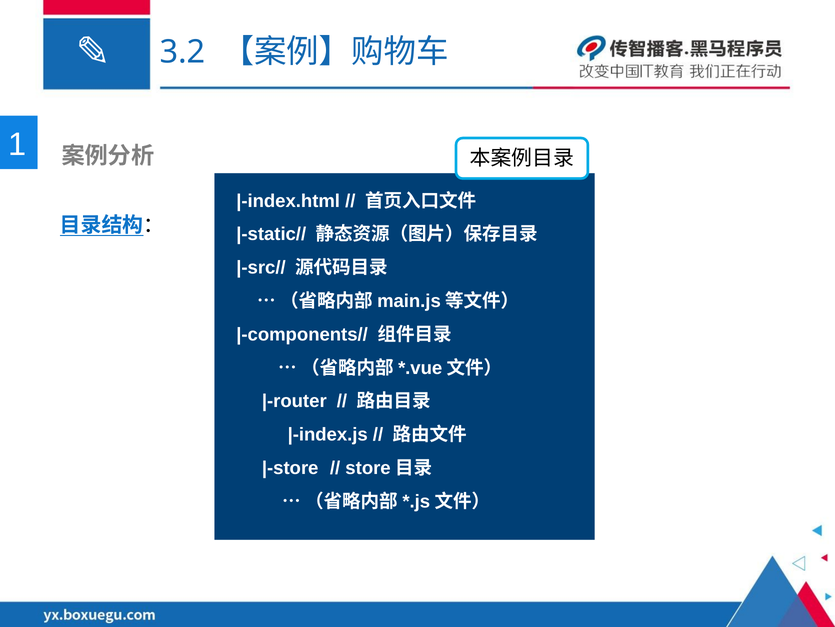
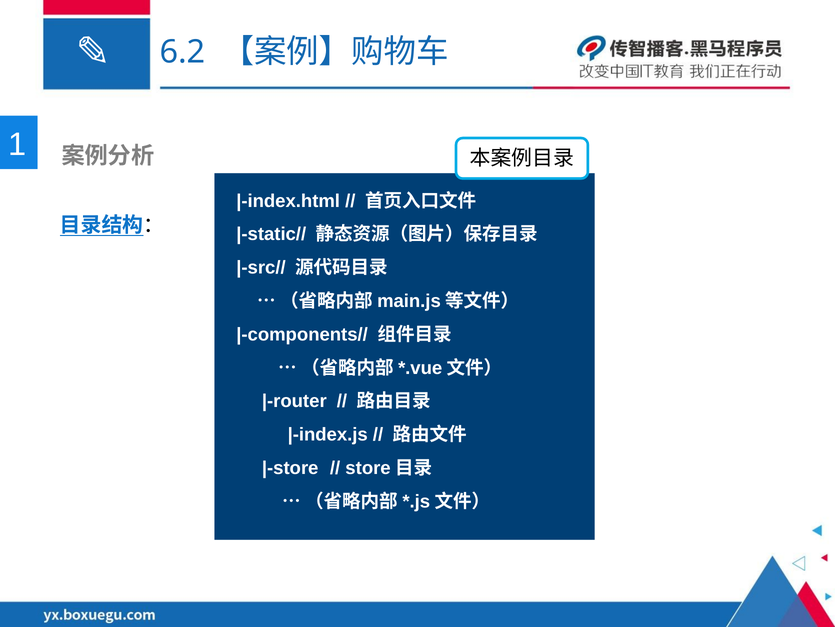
3.2: 3.2 -> 6.2
